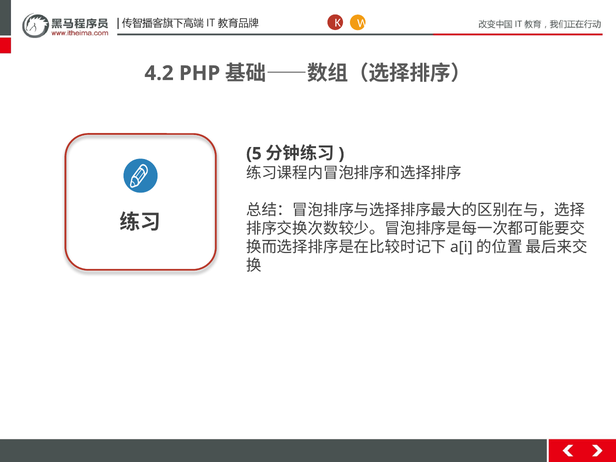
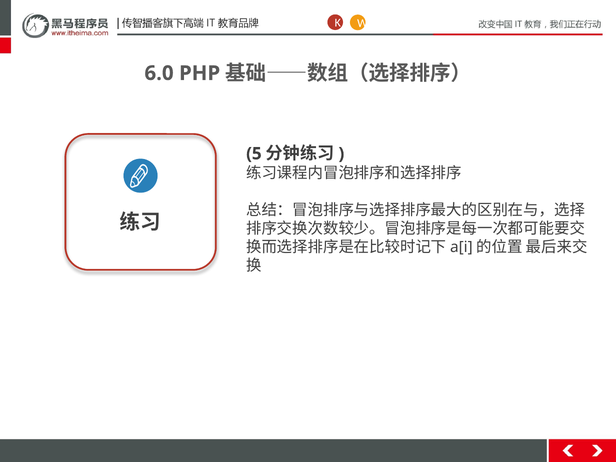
4.2: 4.2 -> 6.0
